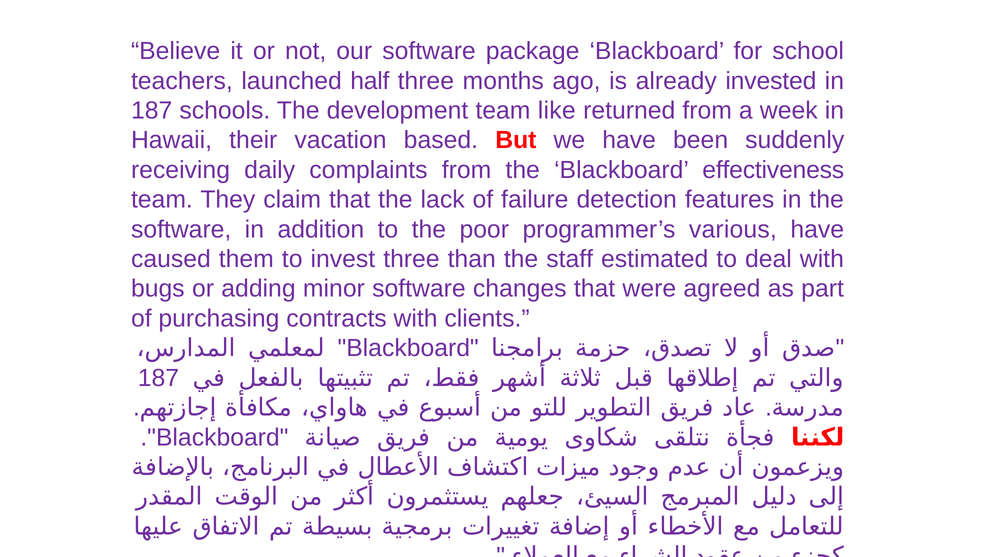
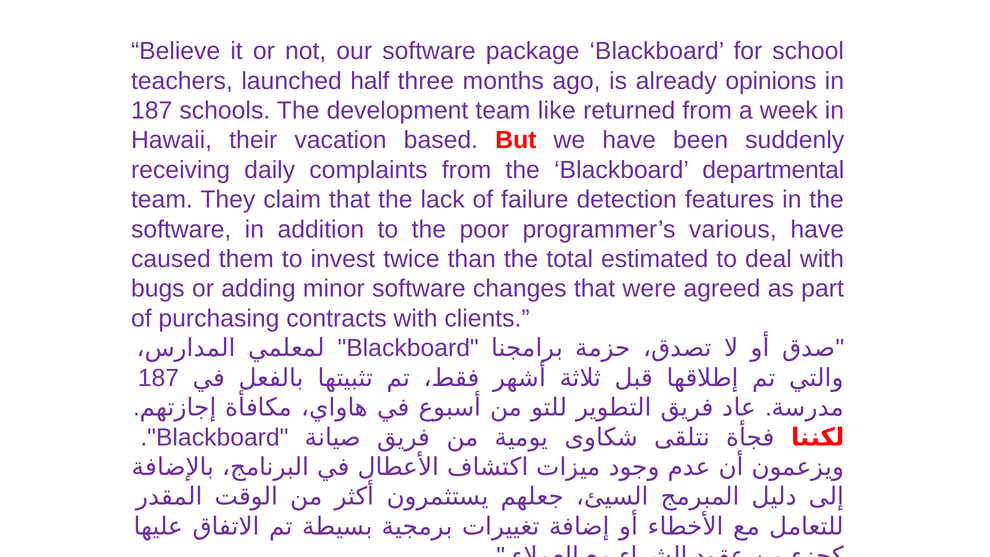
invested: invested -> opinions
effectiveness: effectiveness -> departmental
invest three: three -> twice
staff: staff -> total
